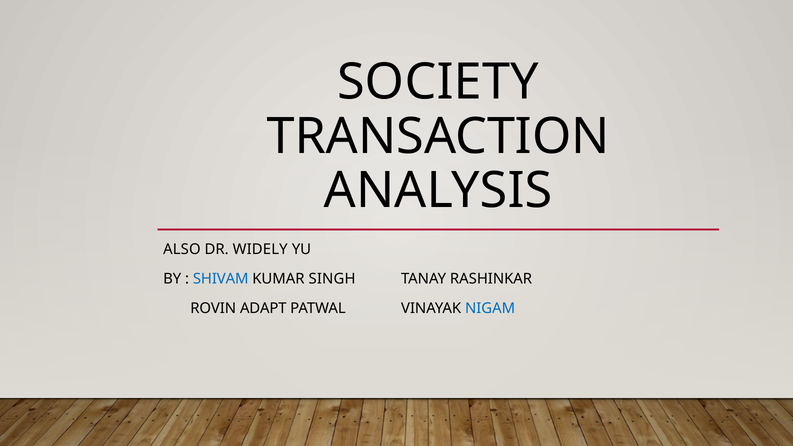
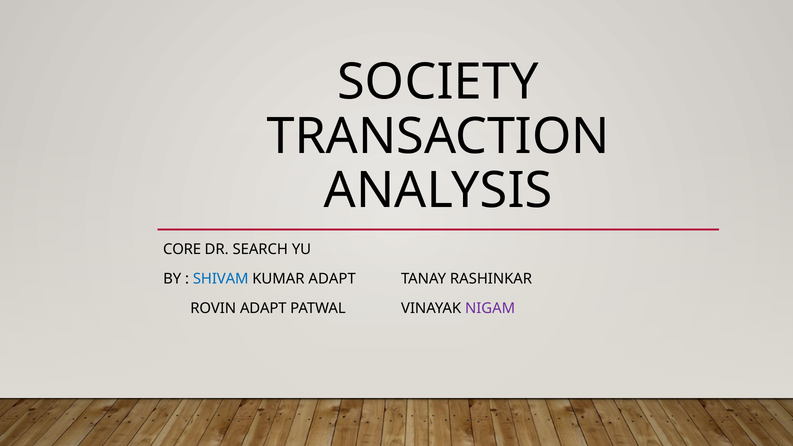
ALSO: ALSO -> CORE
WIDELY: WIDELY -> SEARCH
KUMAR SINGH: SINGH -> ADAPT
NIGAM colour: blue -> purple
